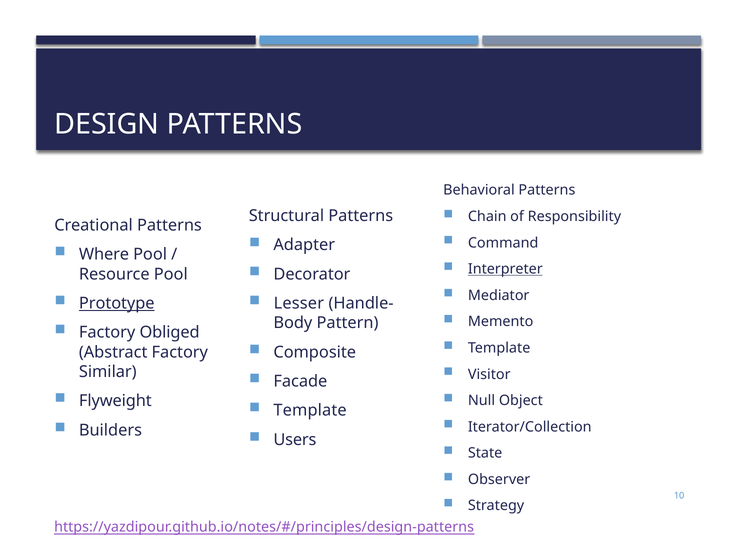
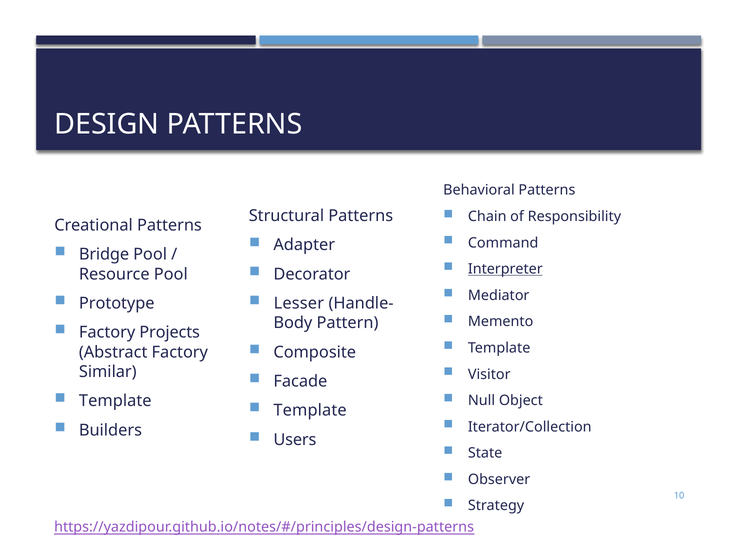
Where: Where -> Bridge
Prototype underline: present -> none
Obliged: Obliged -> Projects
Flyweight at (115, 401): Flyweight -> Template
